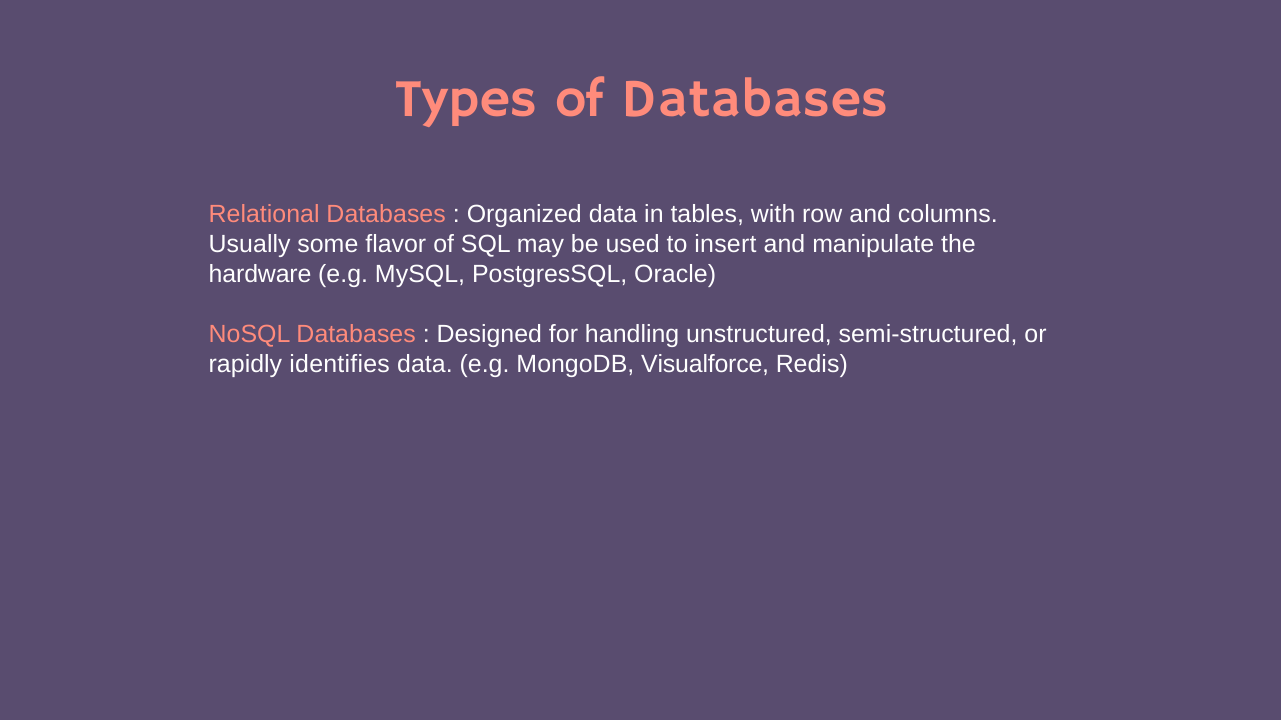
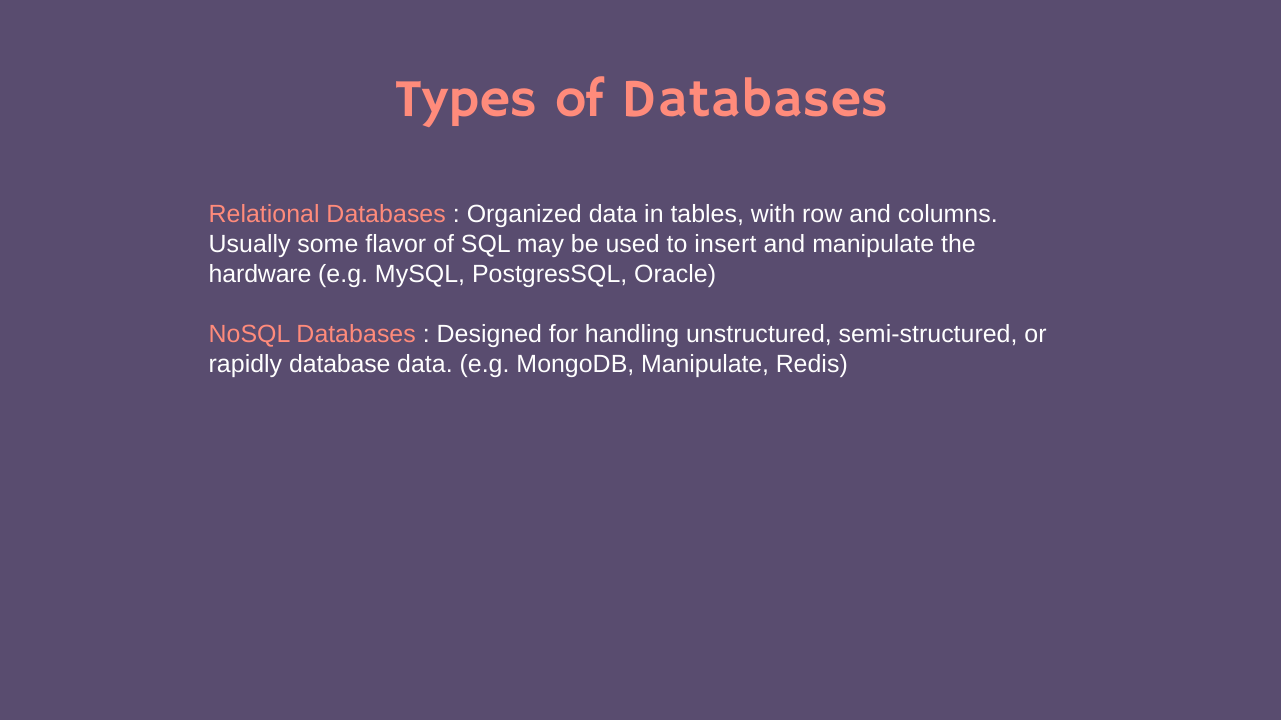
identifies: identifies -> database
MongoDB Visualforce: Visualforce -> Manipulate
